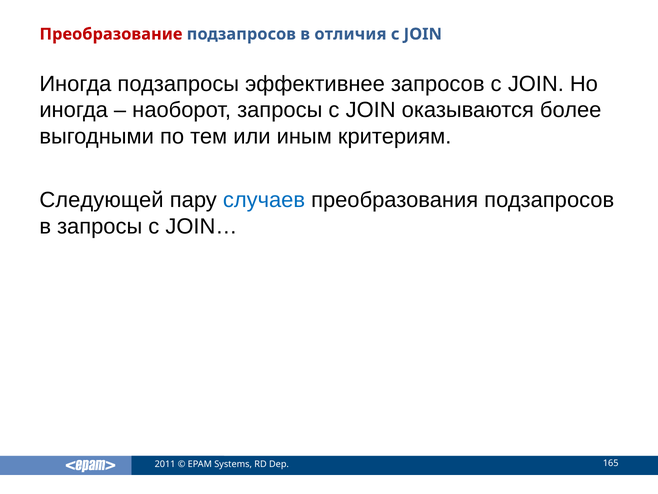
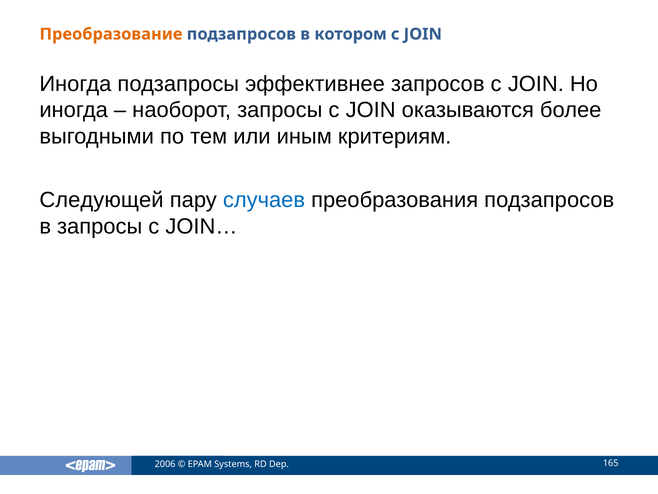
Преобразование colour: red -> orange
отличия: отличия -> котором
2011: 2011 -> 2006
